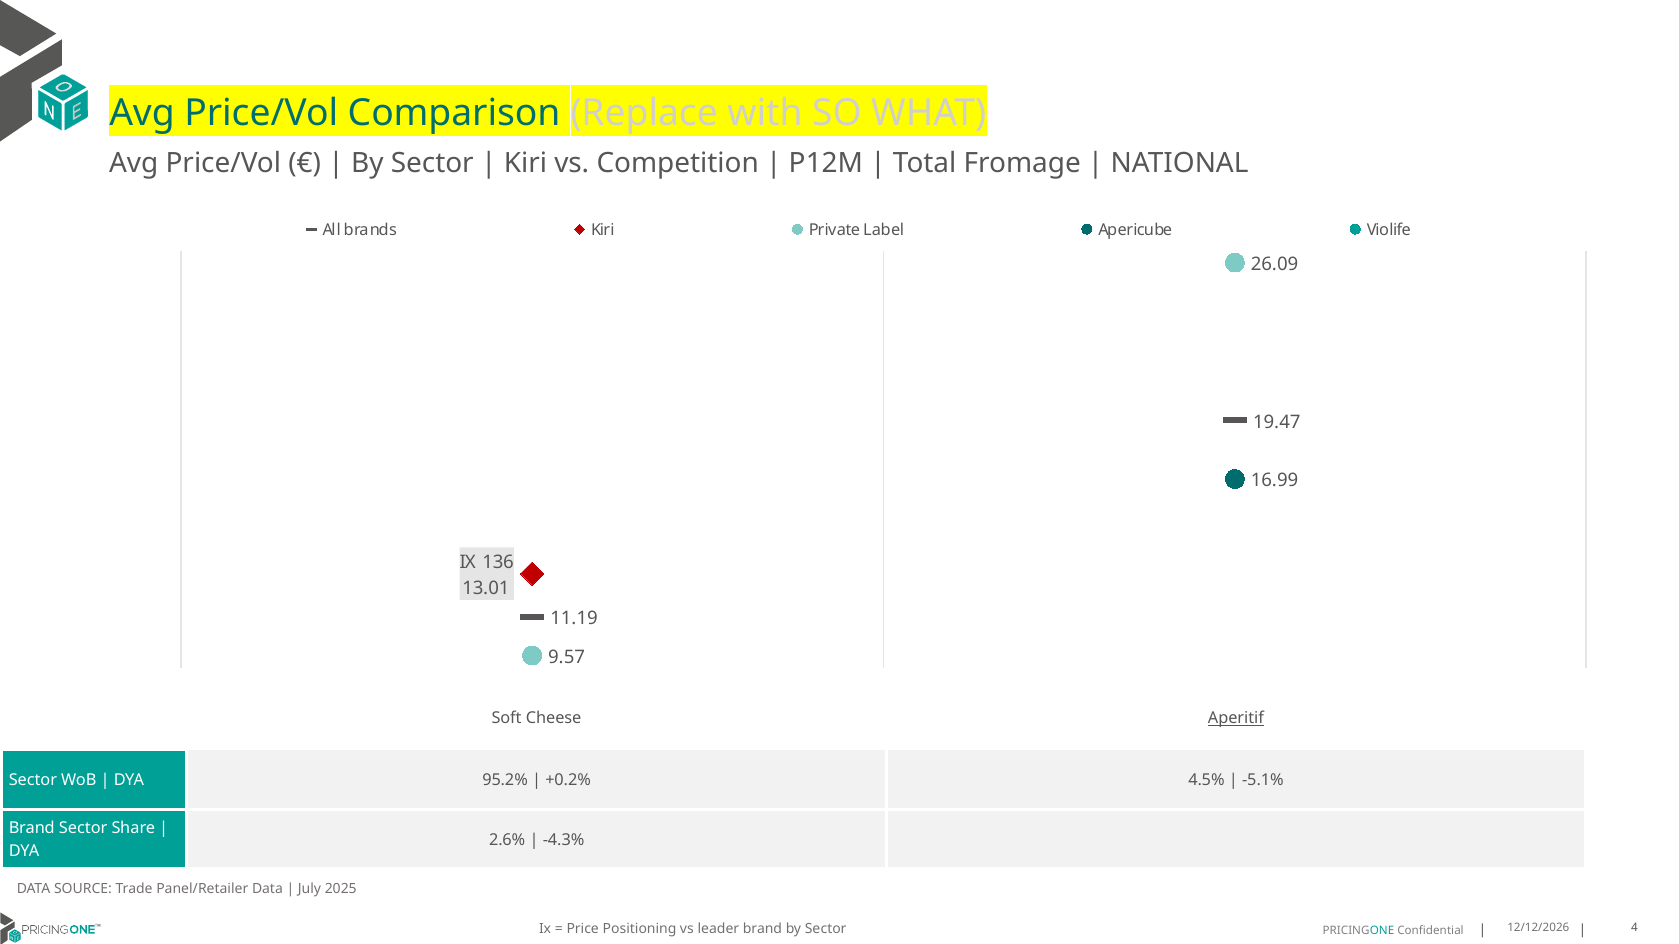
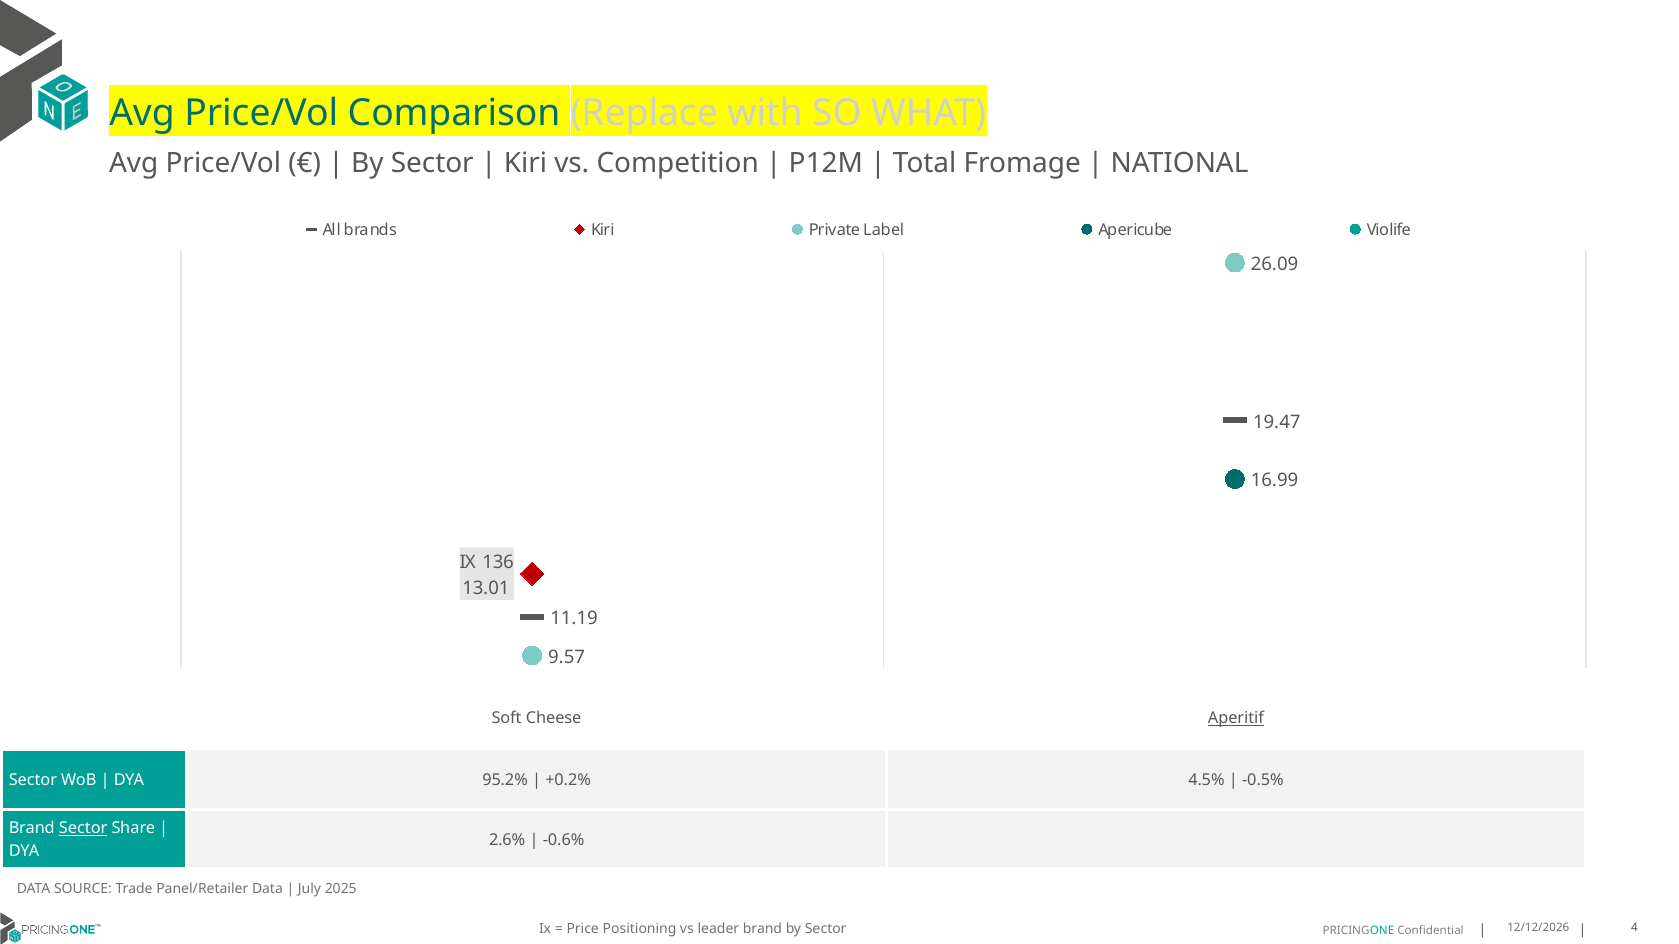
-5.1%: -5.1% -> -0.5%
Sector at (83, 829) underline: none -> present
-4.3%: -4.3% -> -0.6%
